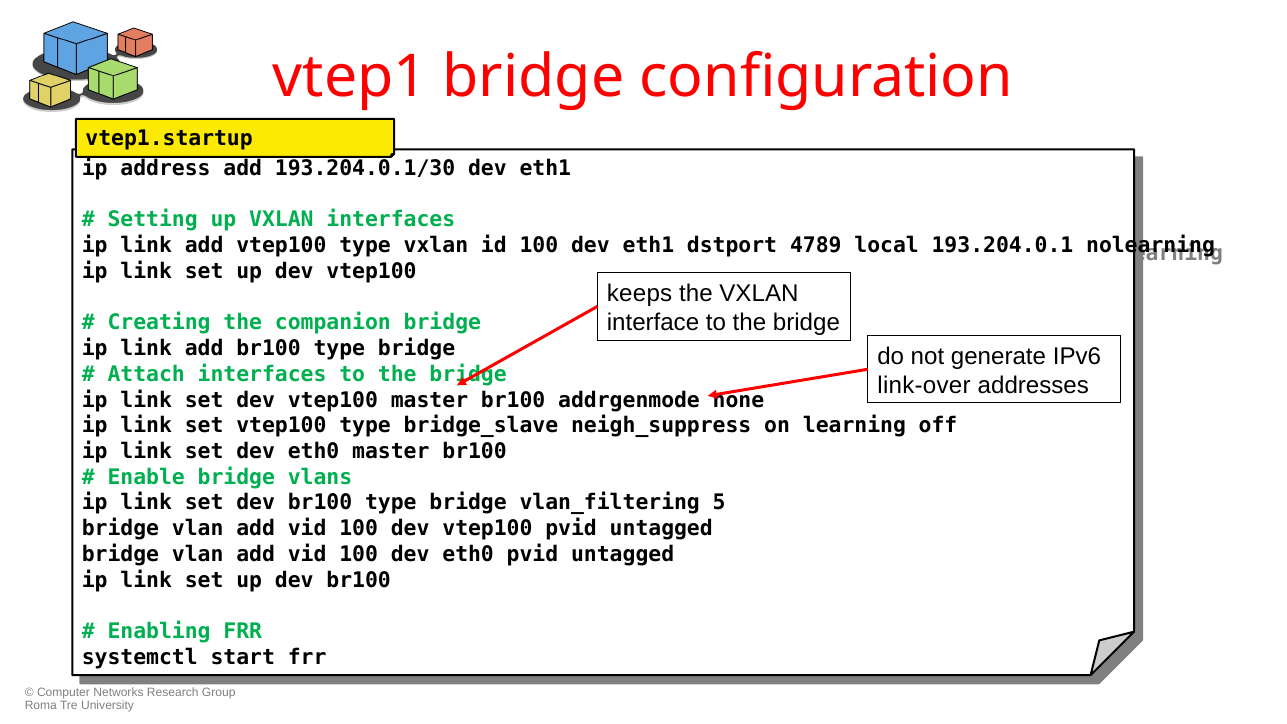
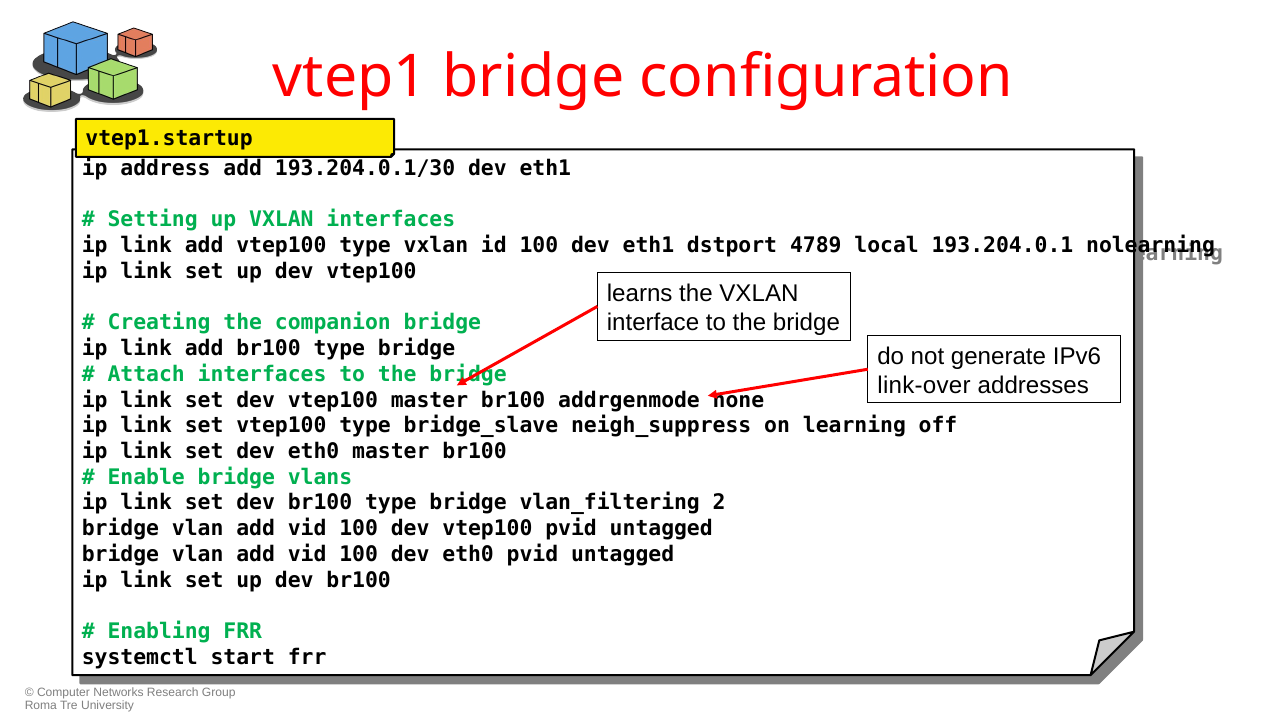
keeps: keeps -> learns
5: 5 -> 2
